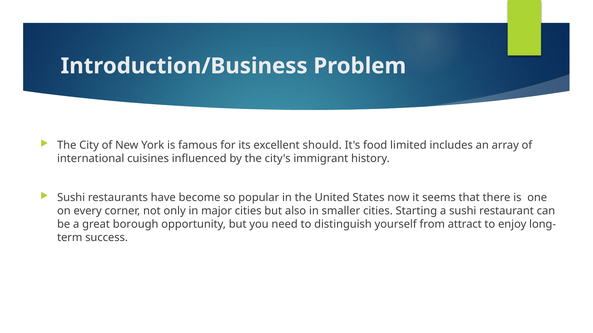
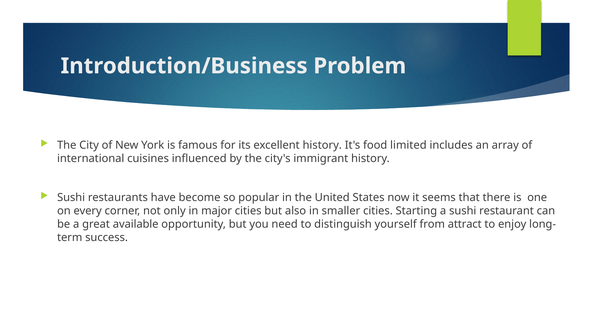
excellent should: should -> history
borough: borough -> available
